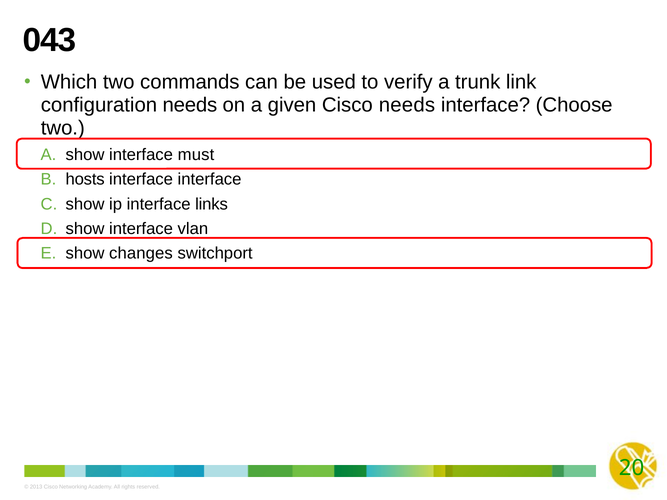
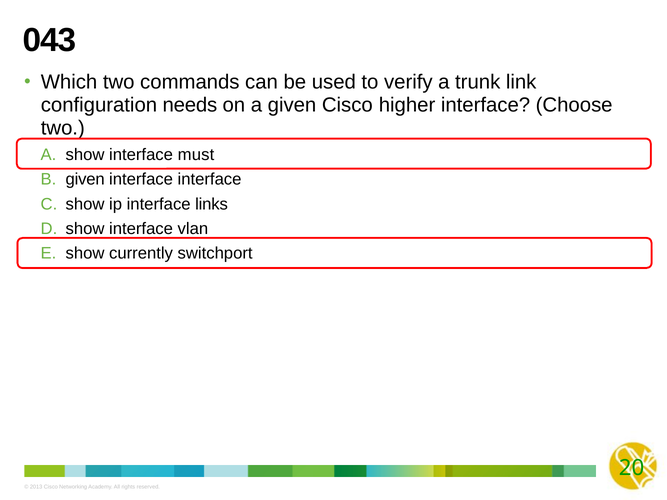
Cisco needs: needs -> higher
hosts at (85, 180): hosts -> given
changes: changes -> currently
